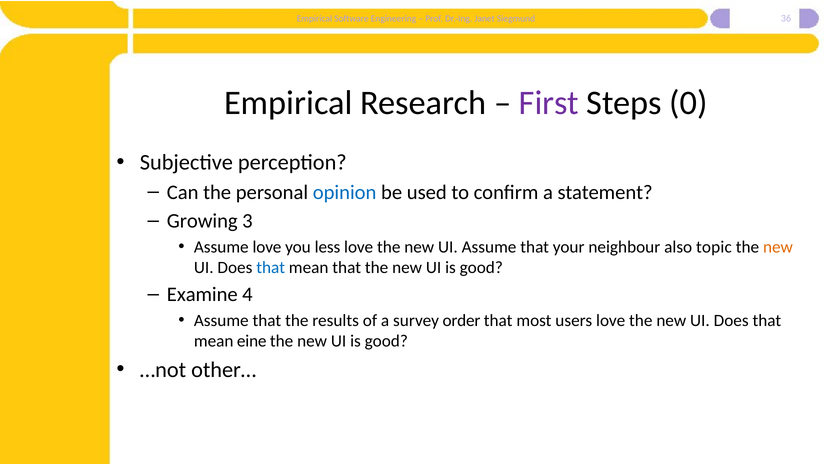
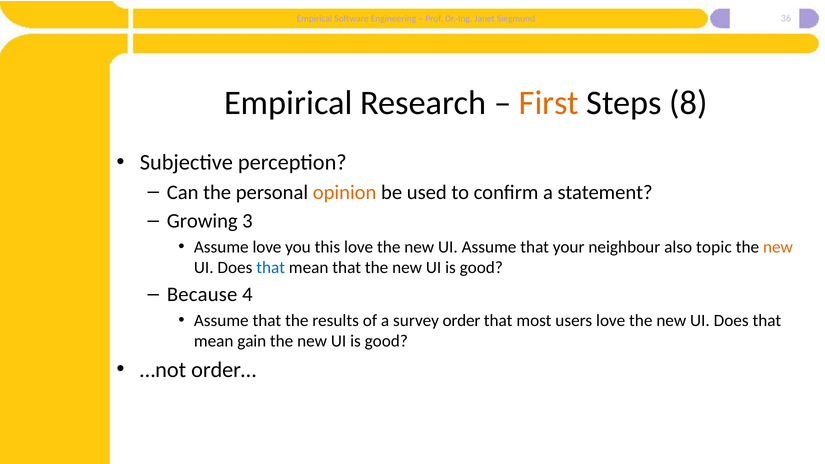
First colour: purple -> orange
0: 0 -> 8
opinion colour: blue -> orange
less: less -> this
Examine: Examine -> Because
eine: eine -> gain
other…: other… -> order…
